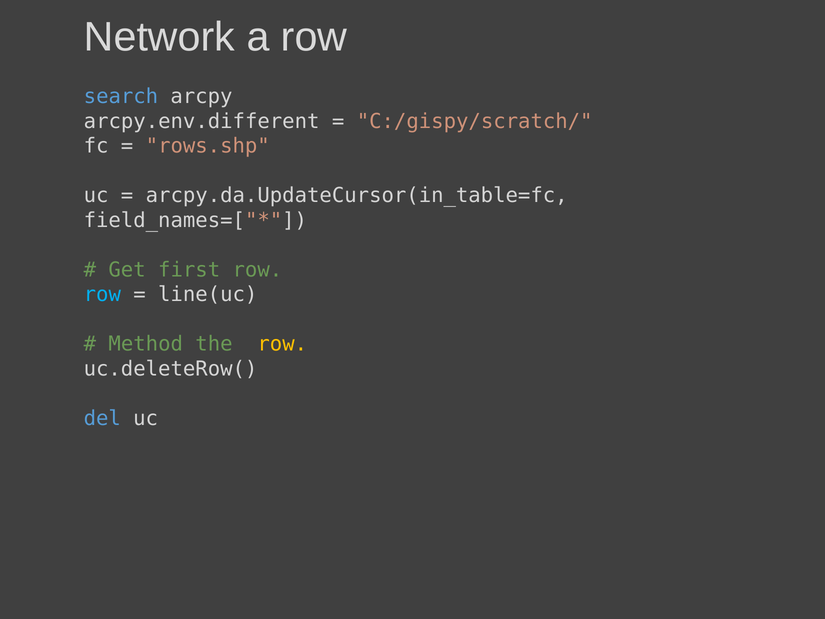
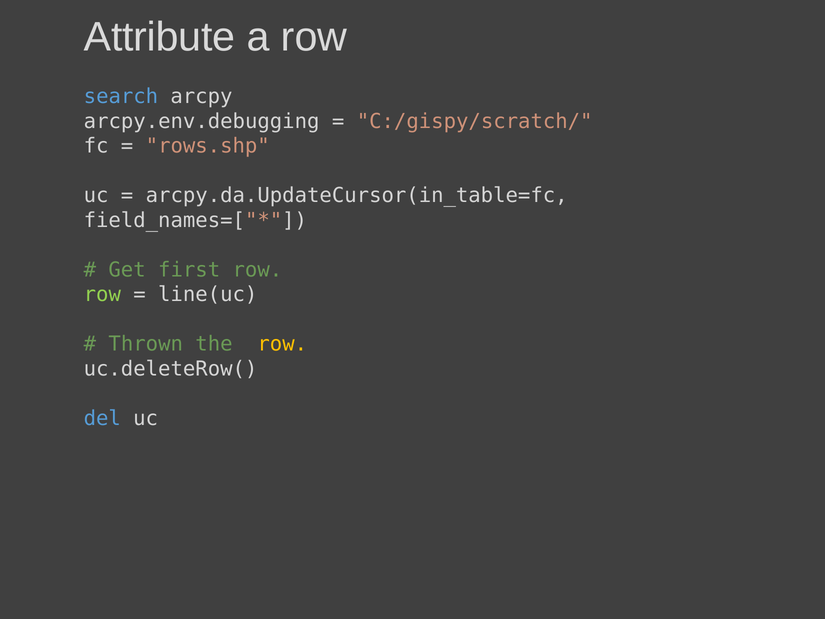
Network: Network -> Attribute
arcpy.env.different: arcpy.env.different -> arcpy.env.debugging
row at (102, 294) colour: light blue -> light green
Method: Method -> Thrown
